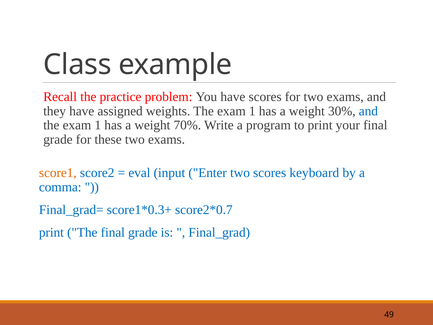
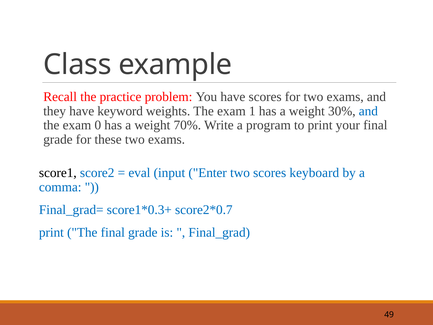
assigned: assigned -> keyword
1 at (98, 125): 1 -> 0
score1 colour: orange -> black
